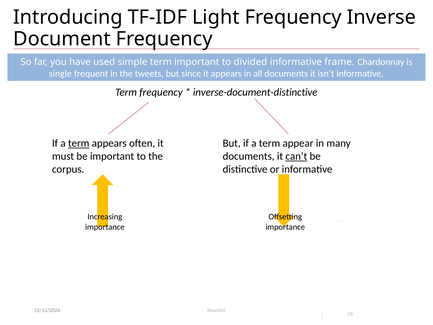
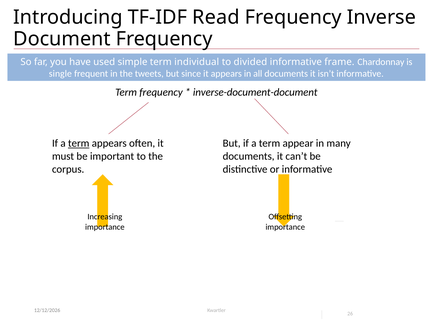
Light: Light -> Read
term important: important -> individual
inverse-document-distinctive: inverse-document-distinctive -> inverse-document-document
can’t underline: present -> none
